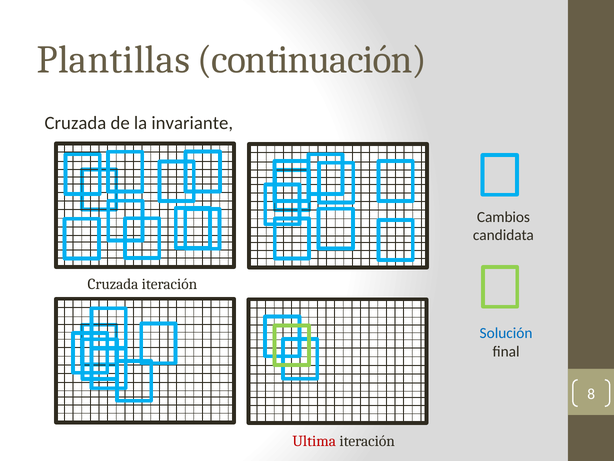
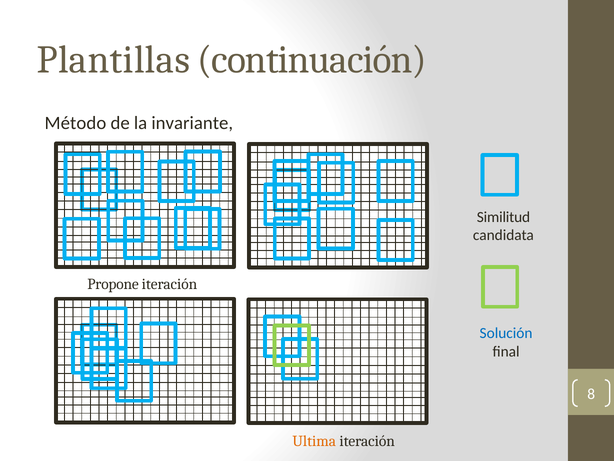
Cruzada at (75, 123): Cruzada -> Método
Cambios: Cambios -> Similitud
Cruzada at (113, 284): Cruzada -> Propone
Ultima colour: red -> orange
